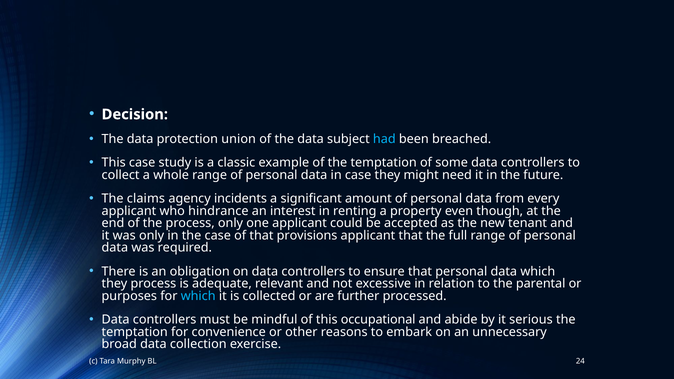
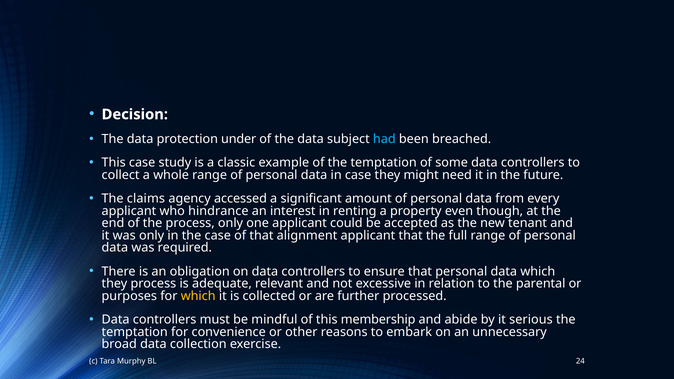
union: union -> under
incidents: incidents -> accessed
provisions: provisions -> alignment
which at (198, 296) colour: light blue -> yellow
occupational: occupational -> membership
